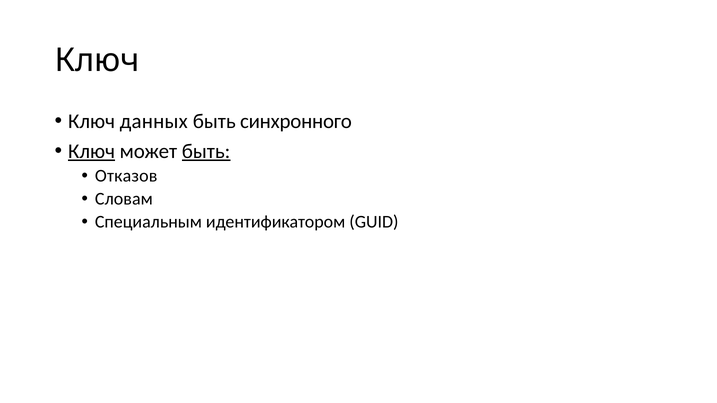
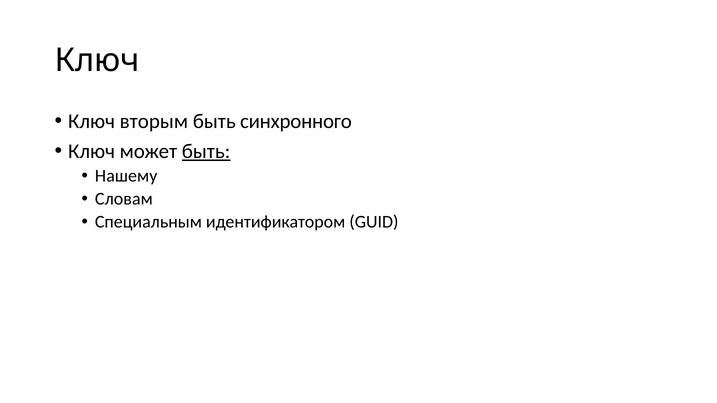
данных: данных -> вторым
Ключ at (92, 151) underline: present -> none
Отказов: Отказов -> Нашему
